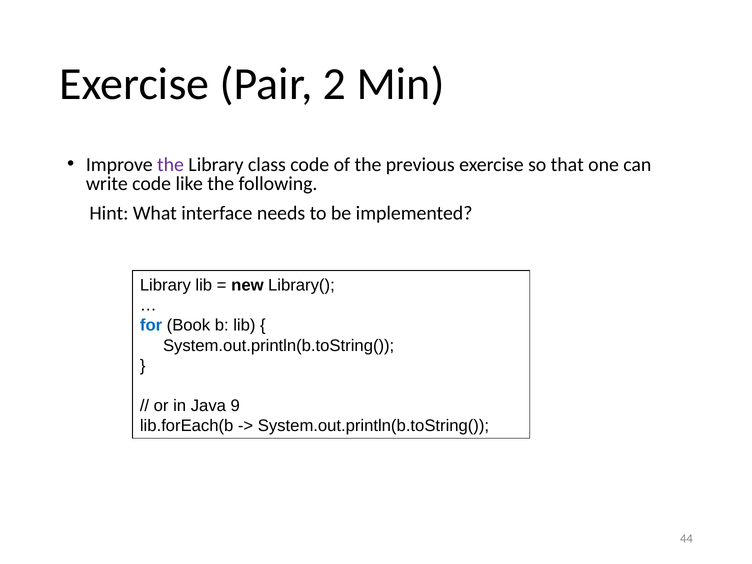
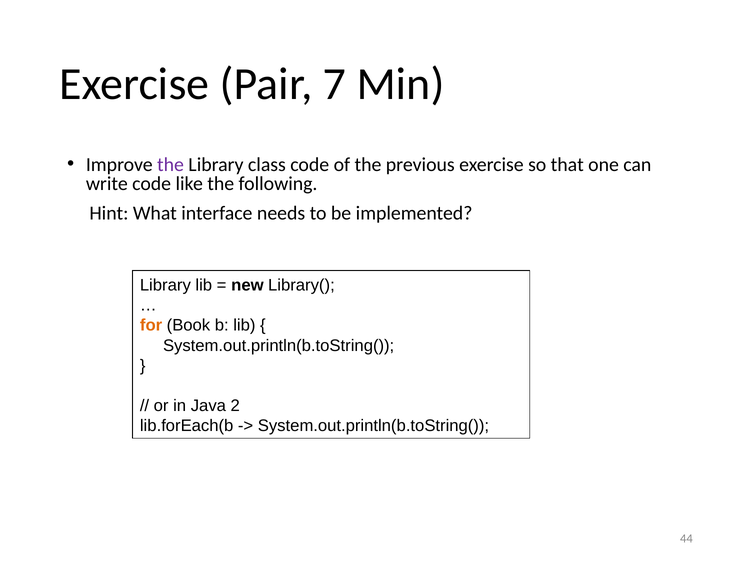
2: 2 -> 7
for colour: blue -> orange
9: 9 -> 2
